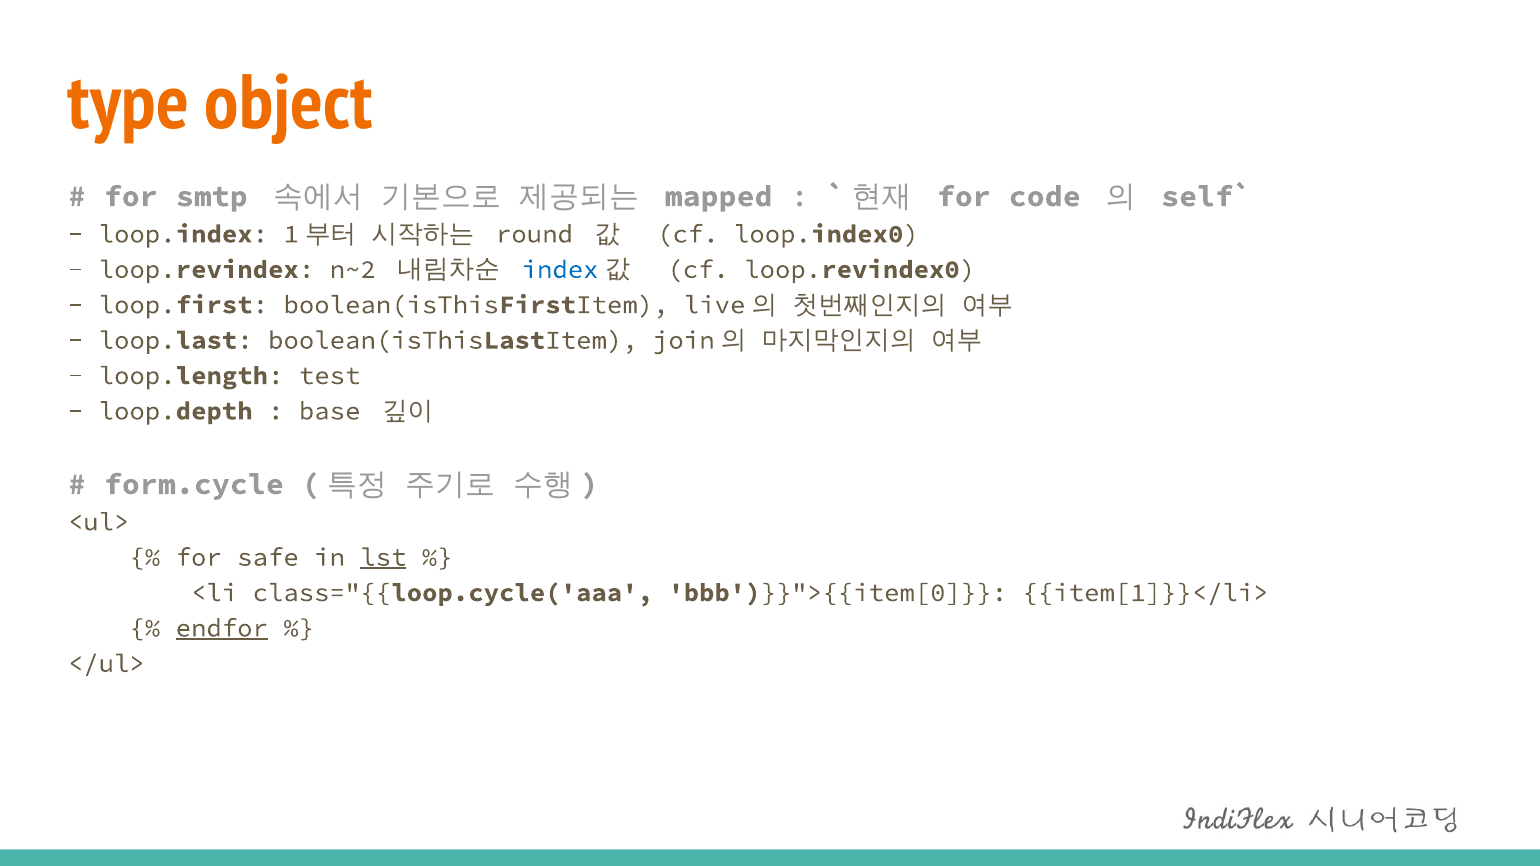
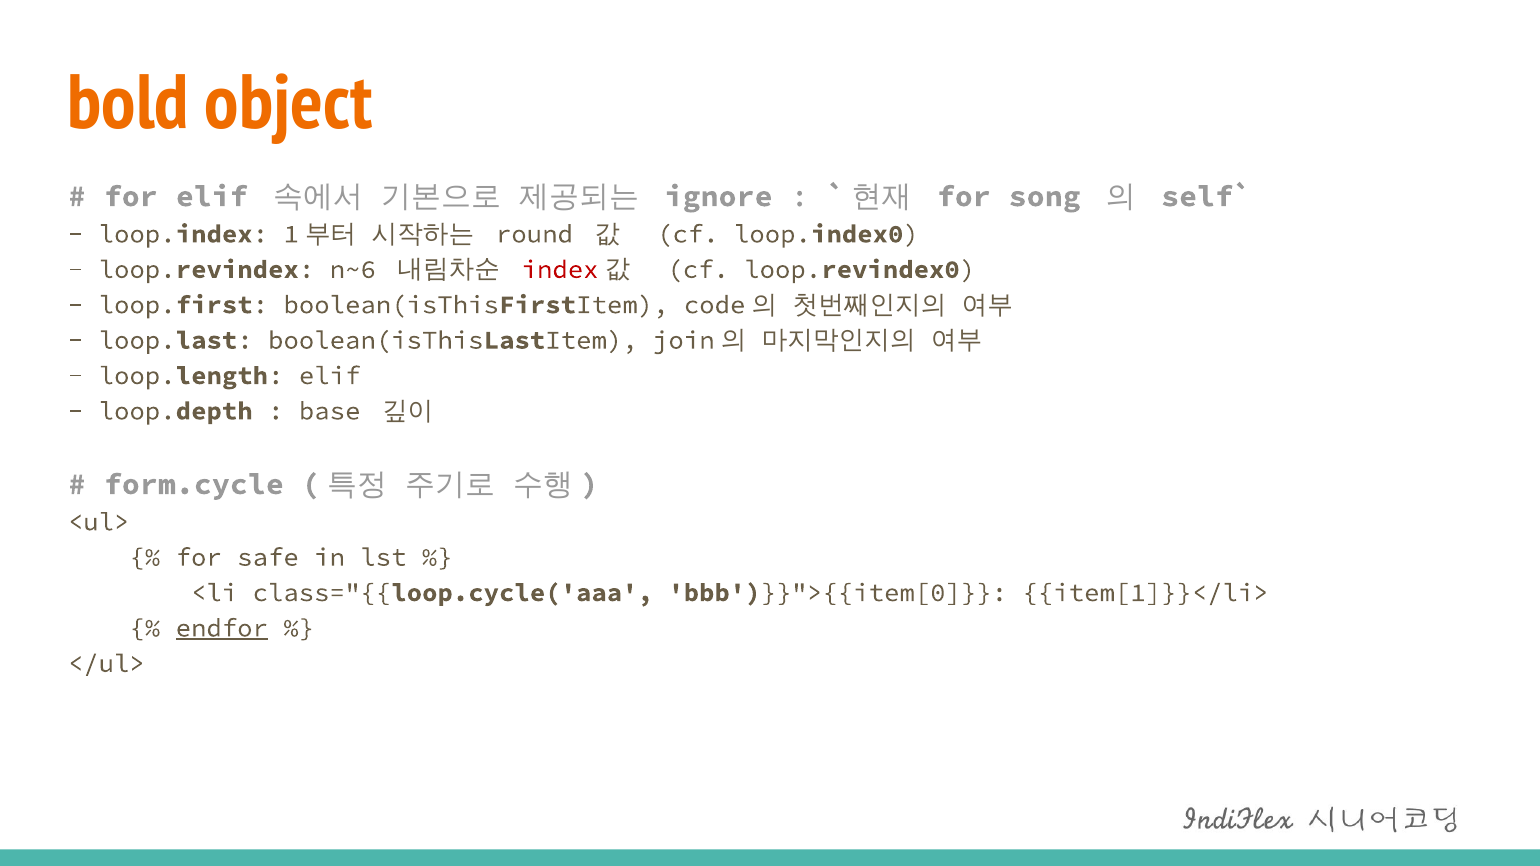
type: type -> bold
for smtp: smtp -> elif
mapped: mapped -> ignore
code: code -> song
n~2: n~2 -> n~6
index colour: blue -> red
live: live -> code
loop.length test: test -> elif
lst underline: present -> none
